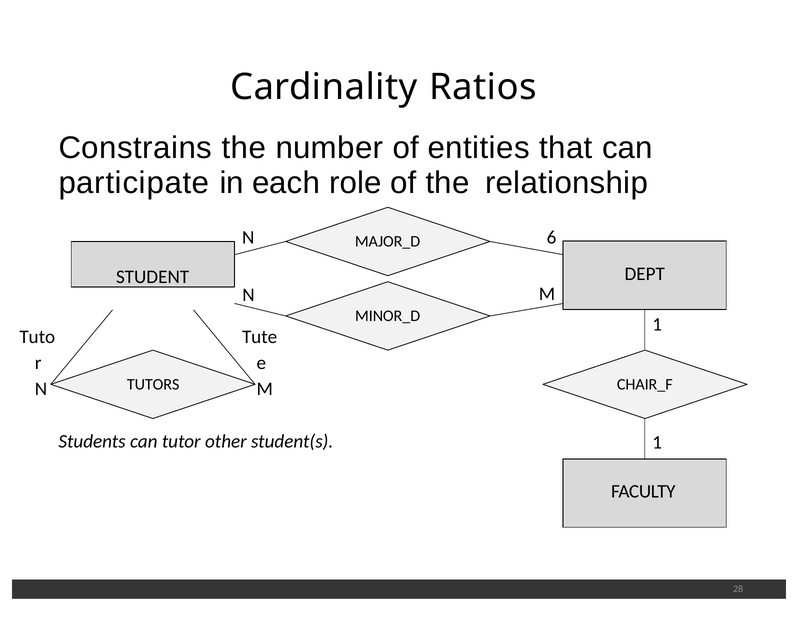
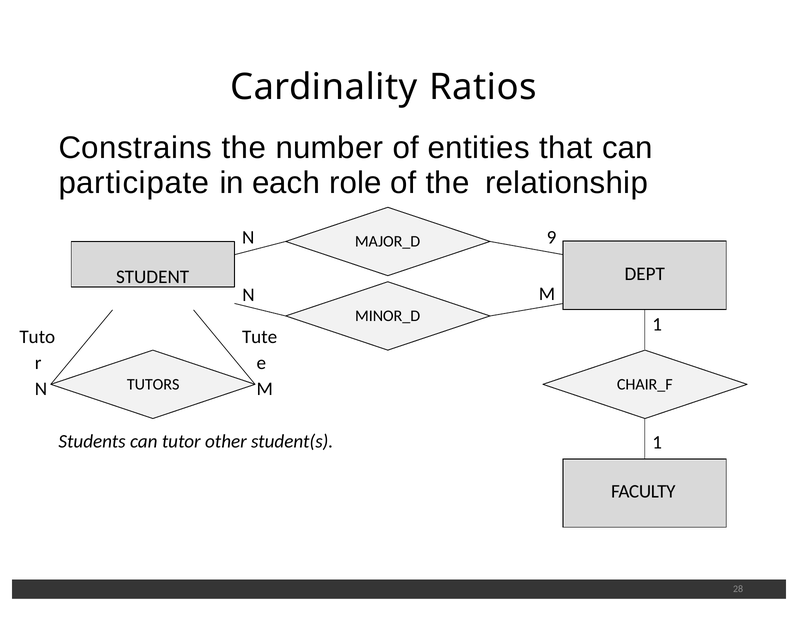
6: 6 -> 9
